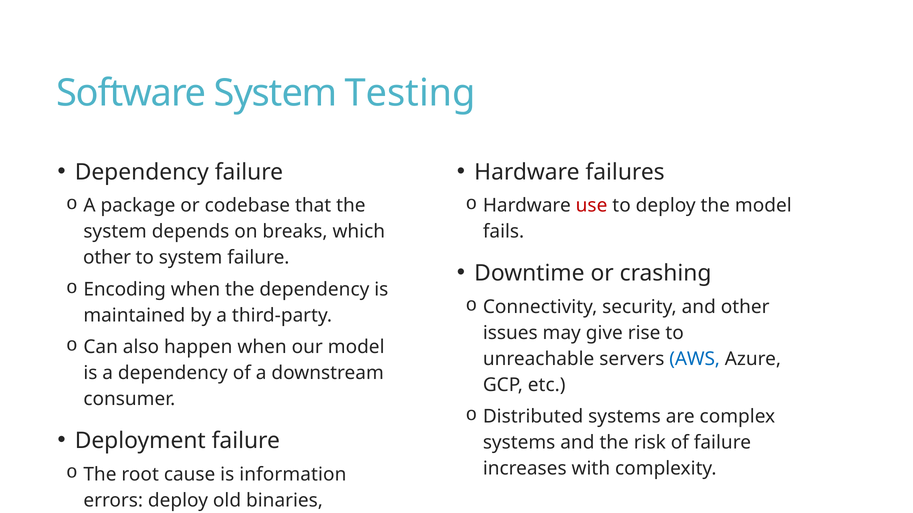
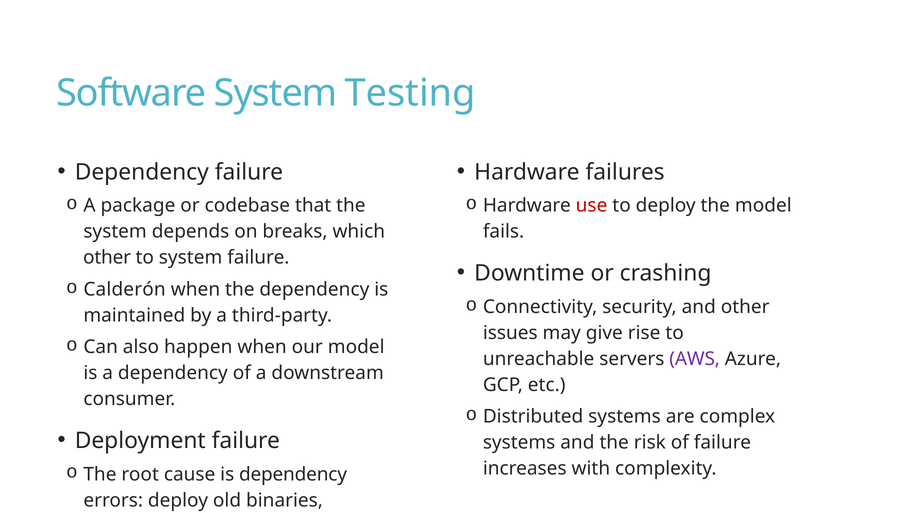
Encoding: Encoding -> Calderón
AWS colour: blue -> purple
is information: information -> dependency
